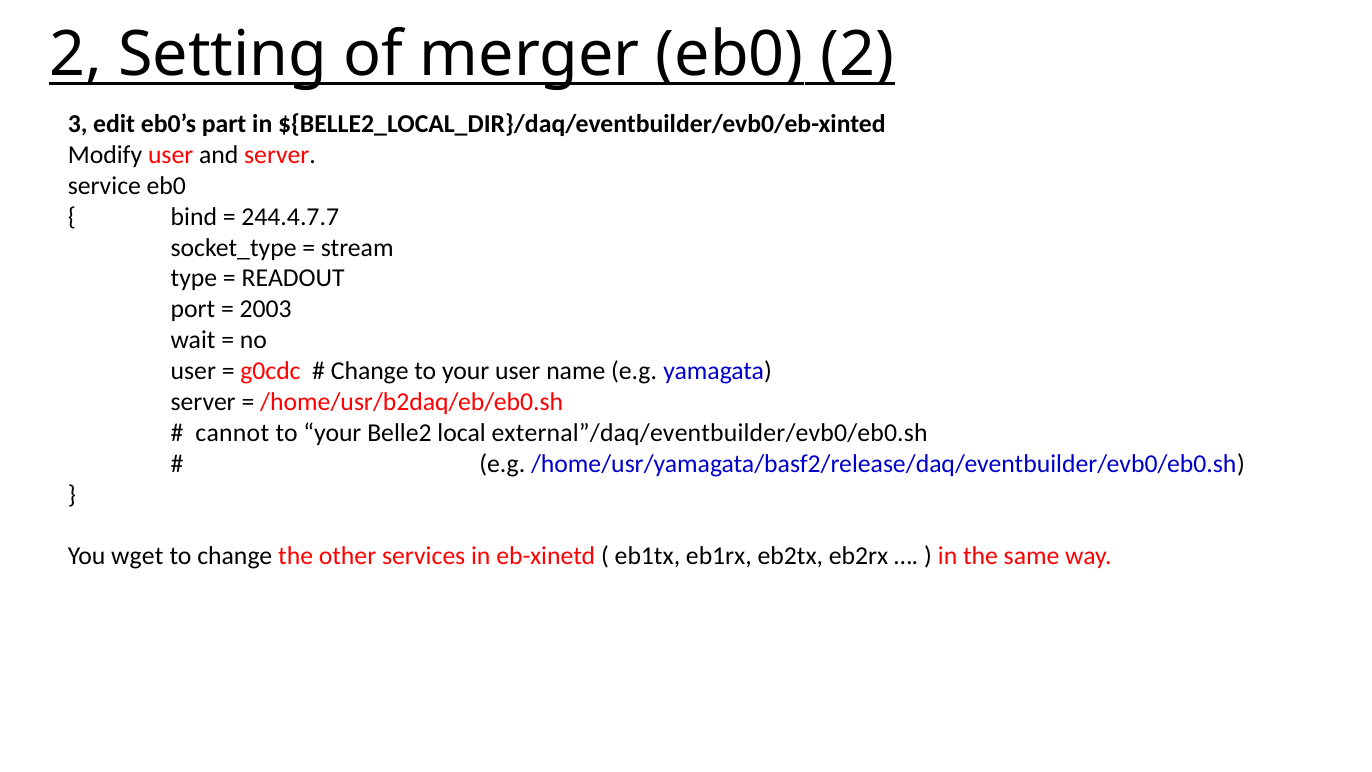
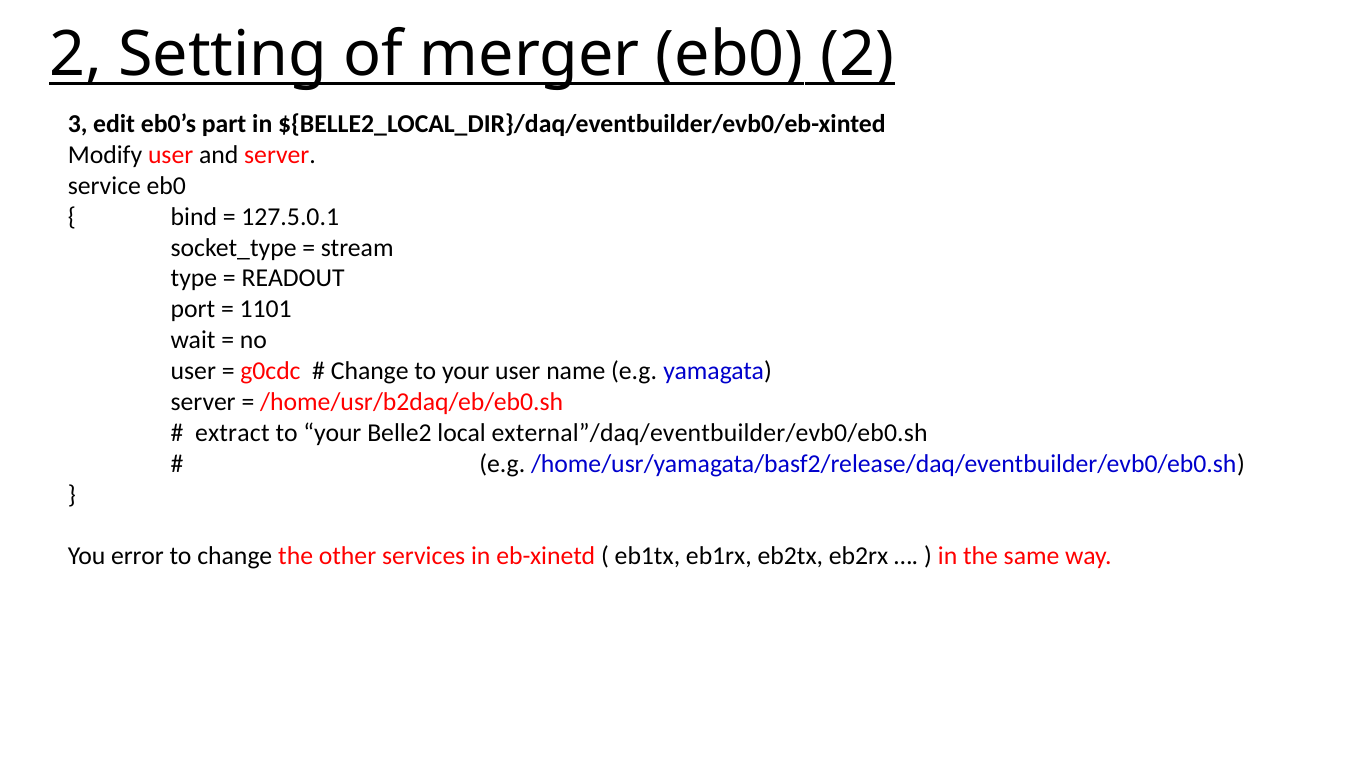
244.4.7.7: 244.4.7.7 -> 127.5.0.1
2003: 2003 -> 1101
cannot: cannot -> extract
wget: wget -> error
